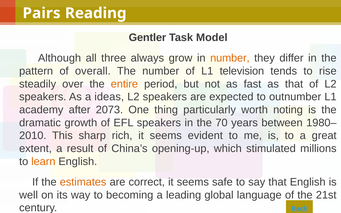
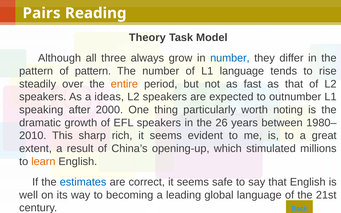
Gentler: Gentler -> Theory
number at (230, 58) colour: orange -> blue
of overall: overall -> pattern
L1 television: television -> language
academy: academy -> speaking
2073: 2073 -> 2000
70: 70 -> 26
estimates colour: orange -> blue
